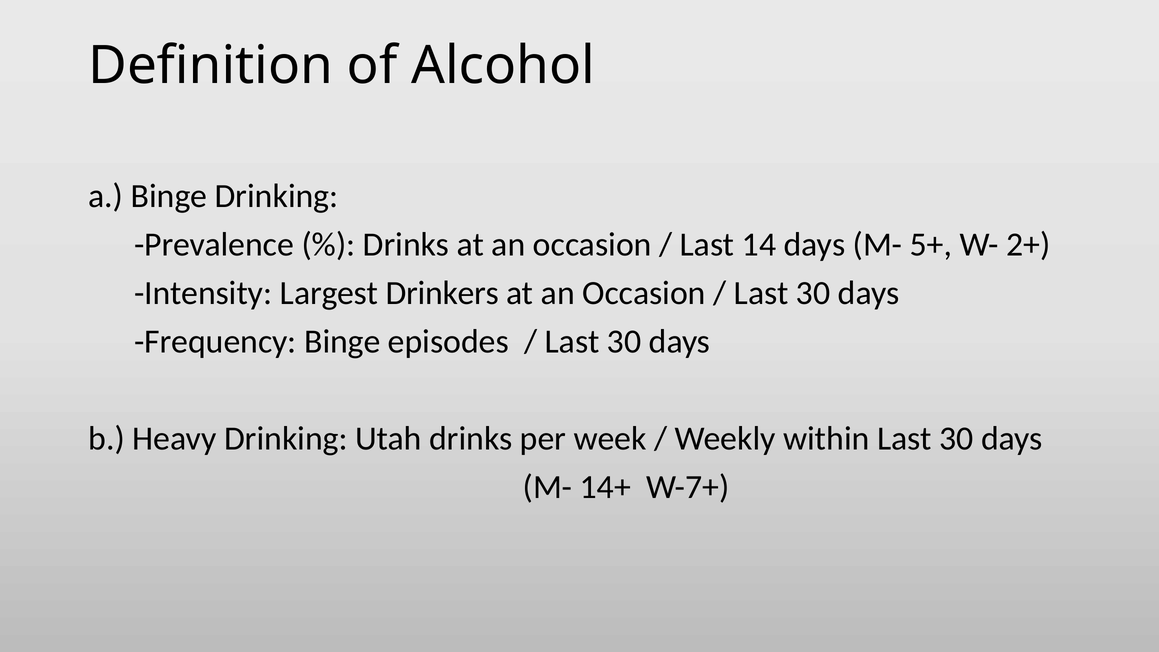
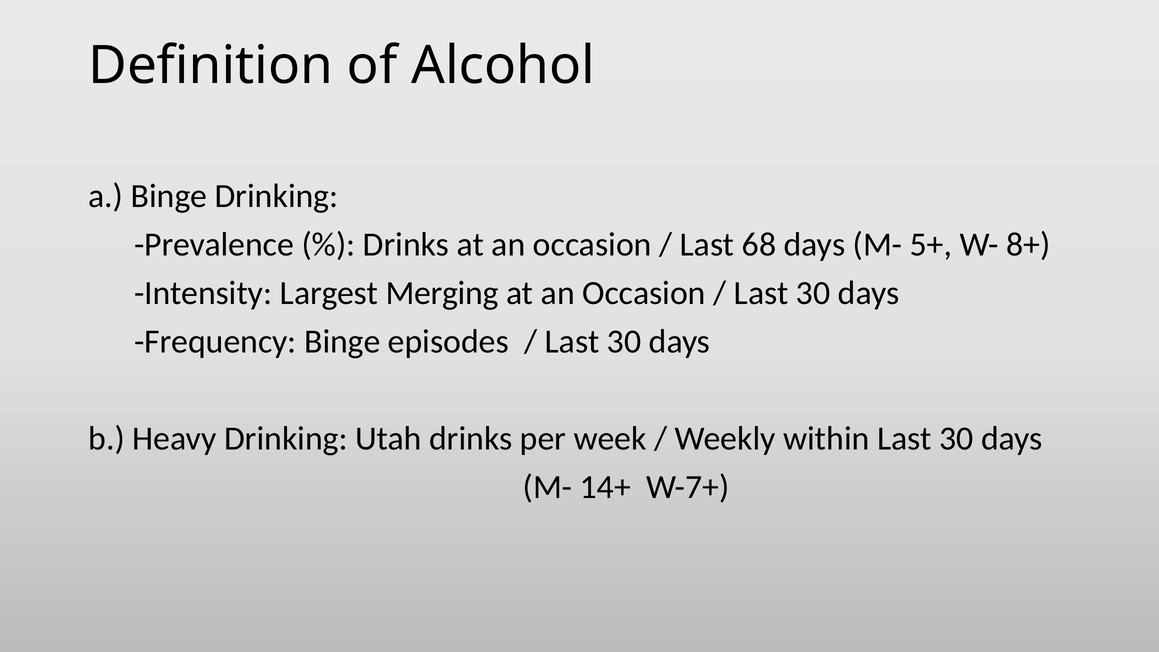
14: 14 -> 68
2+: 2+ -> 8+
Drinkers: Drinkers -> Merging
